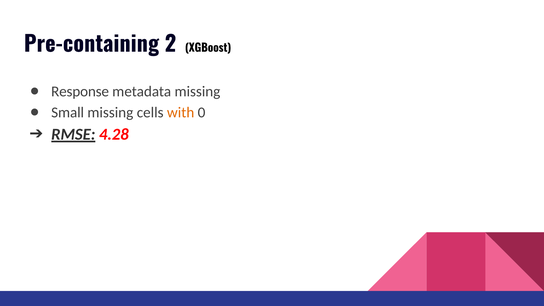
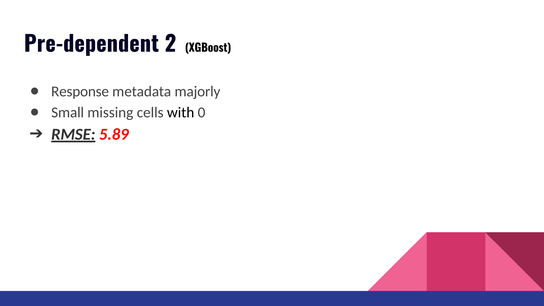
Pre-containing: Pre-containing -> Pre-dependent
metadata missing: missing -> majorly
with colour: orange -> black
4.28: 4.28 -> 5.89
